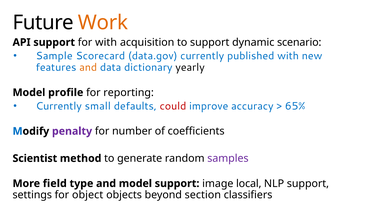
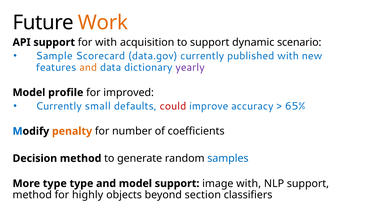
yearly colour: black -> purple
reporting: reporting -> improved
penalty colour: purple -> orange
Scientist: Scientist -> Decision
samples colour: purple -> blue
More field: field -> type
image local: local -> with
settings at (32, 195): settings -> method
object: object -> highly
